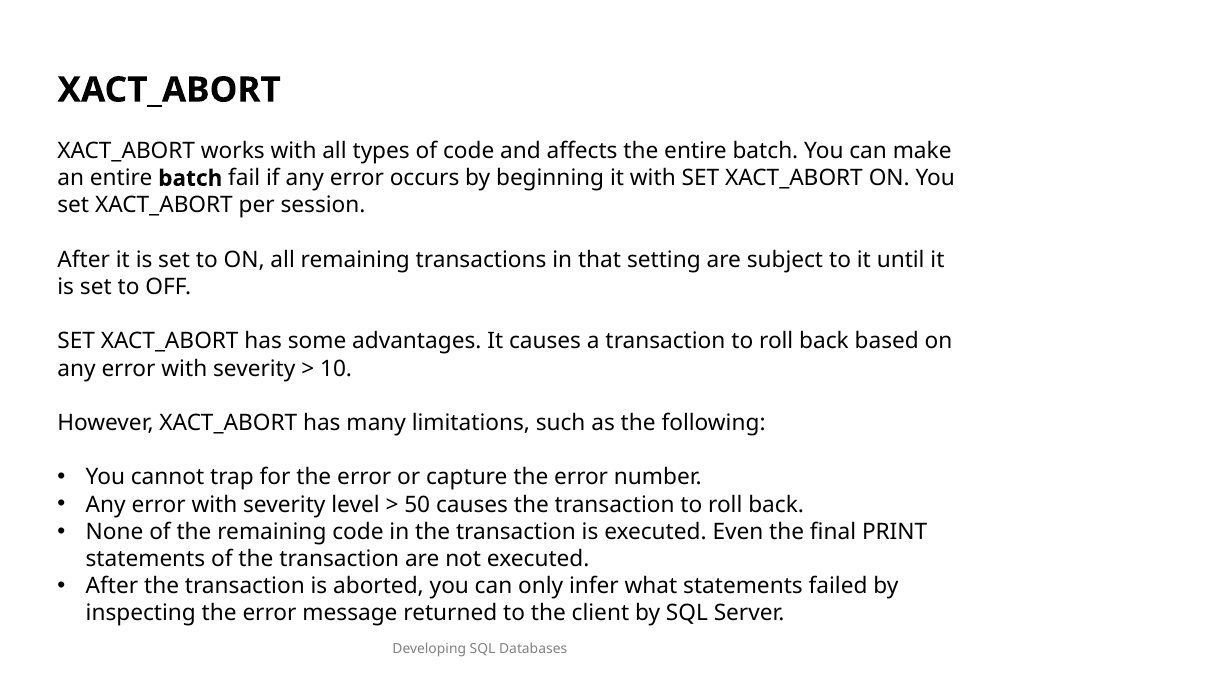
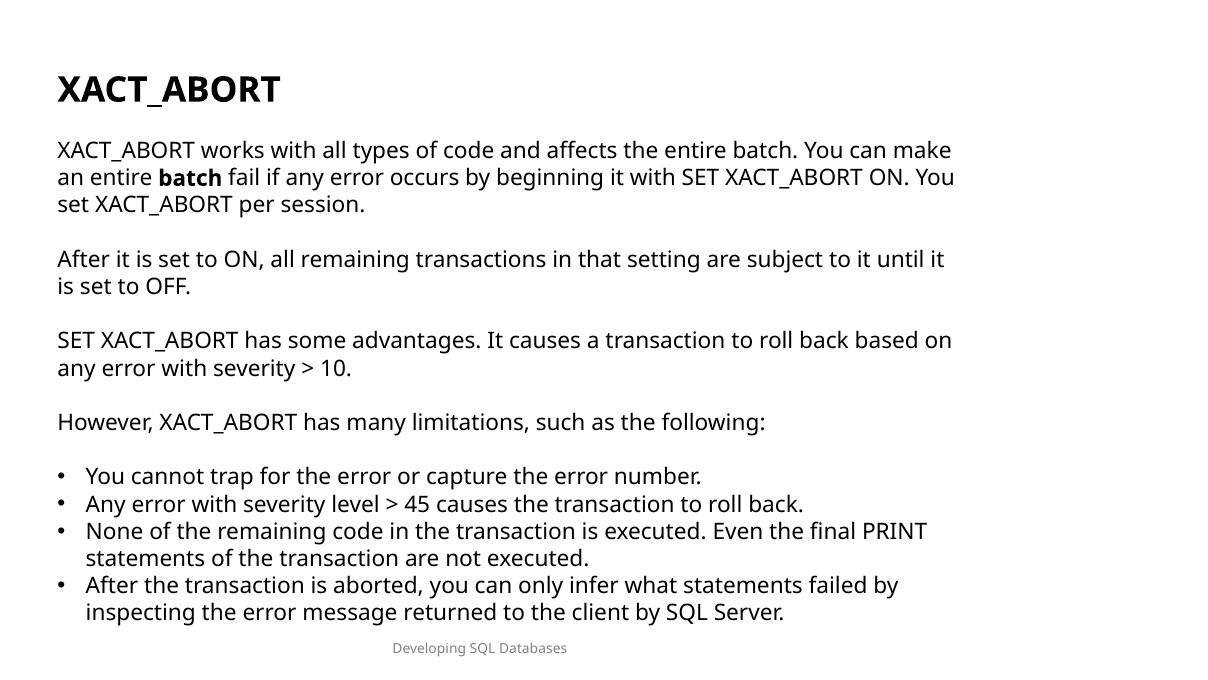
50: 50 -> 45
